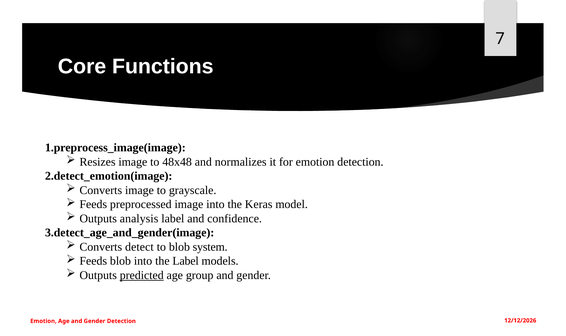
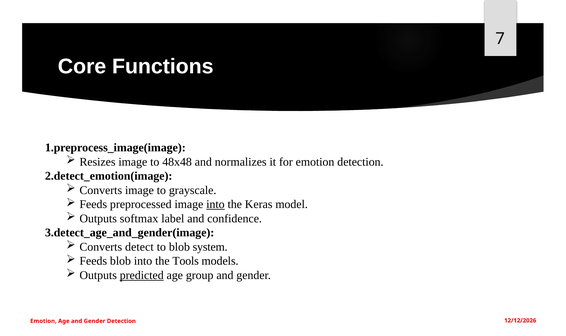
into at (215, 204) underline: none -> present
analysis: analysis -> softmax
the Label: Label -> Tools
